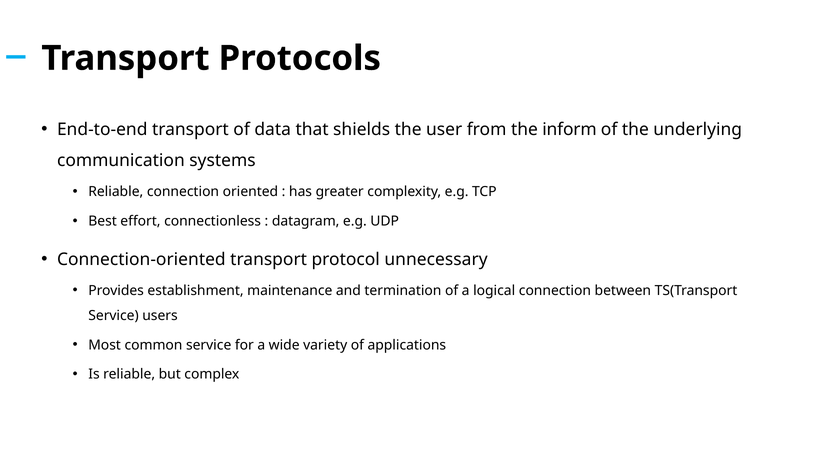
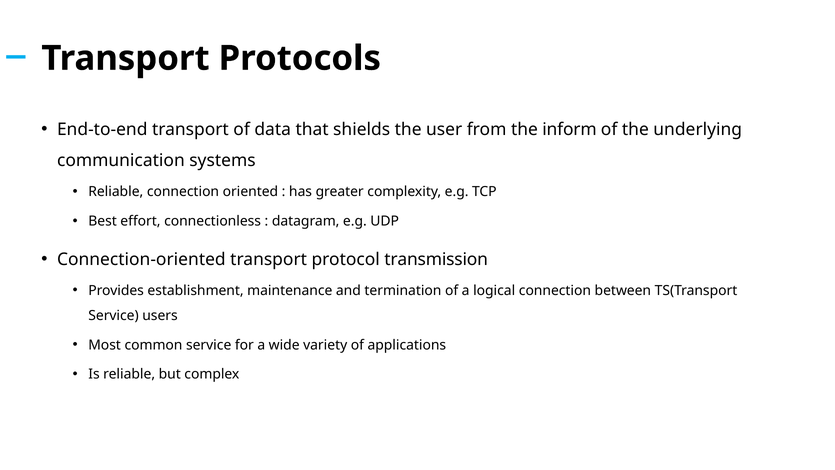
unnecessary: unnecessary -> transmission
